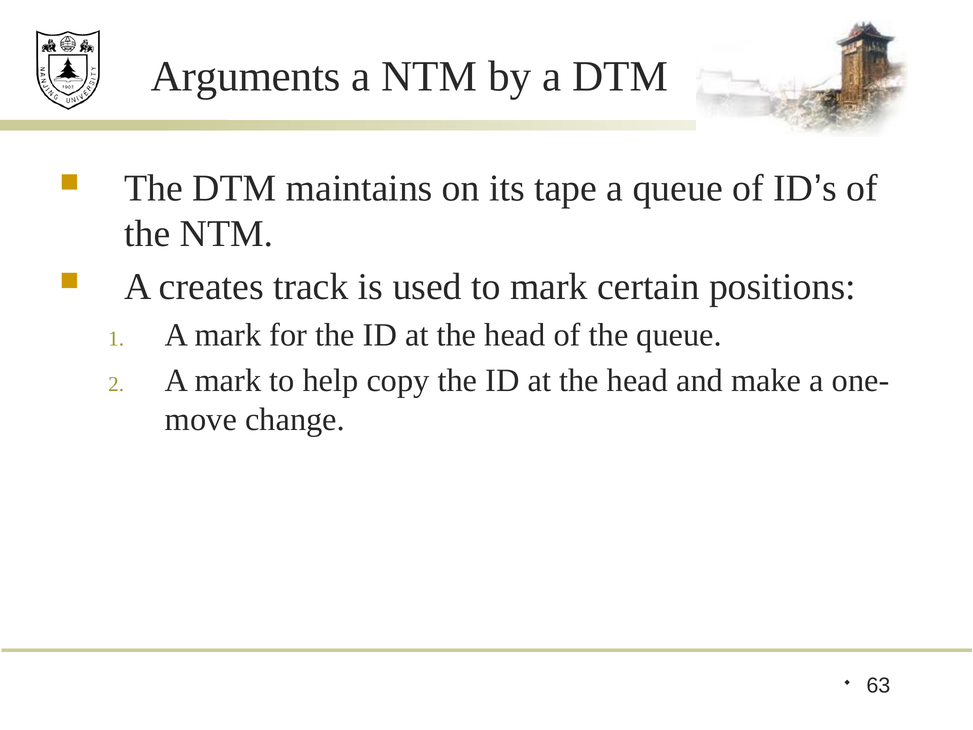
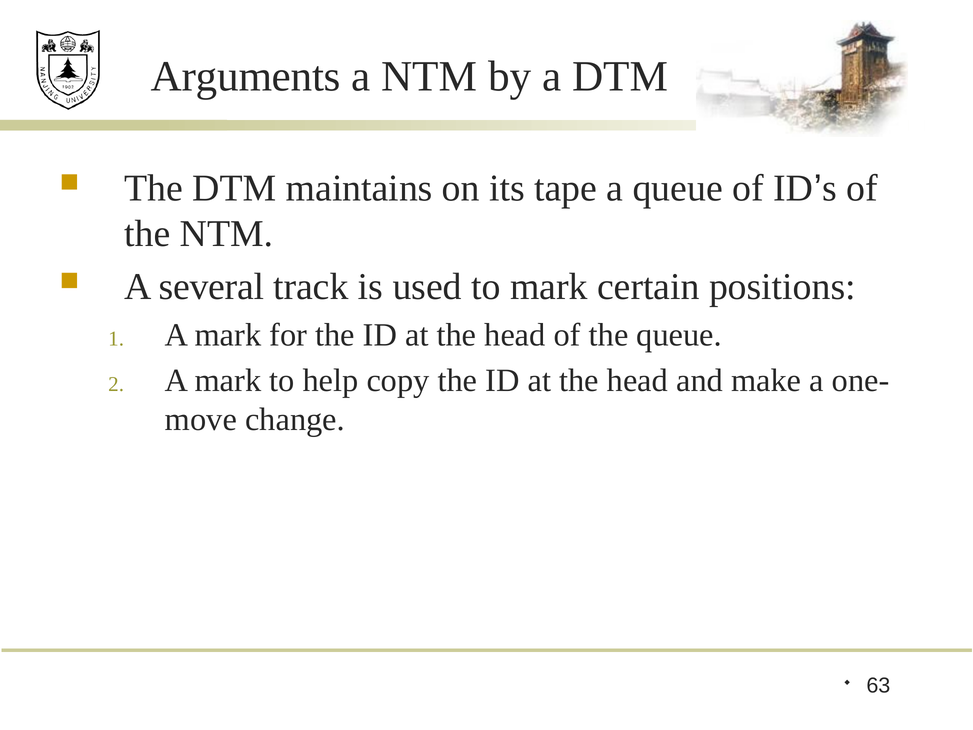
creates: creates -> several
